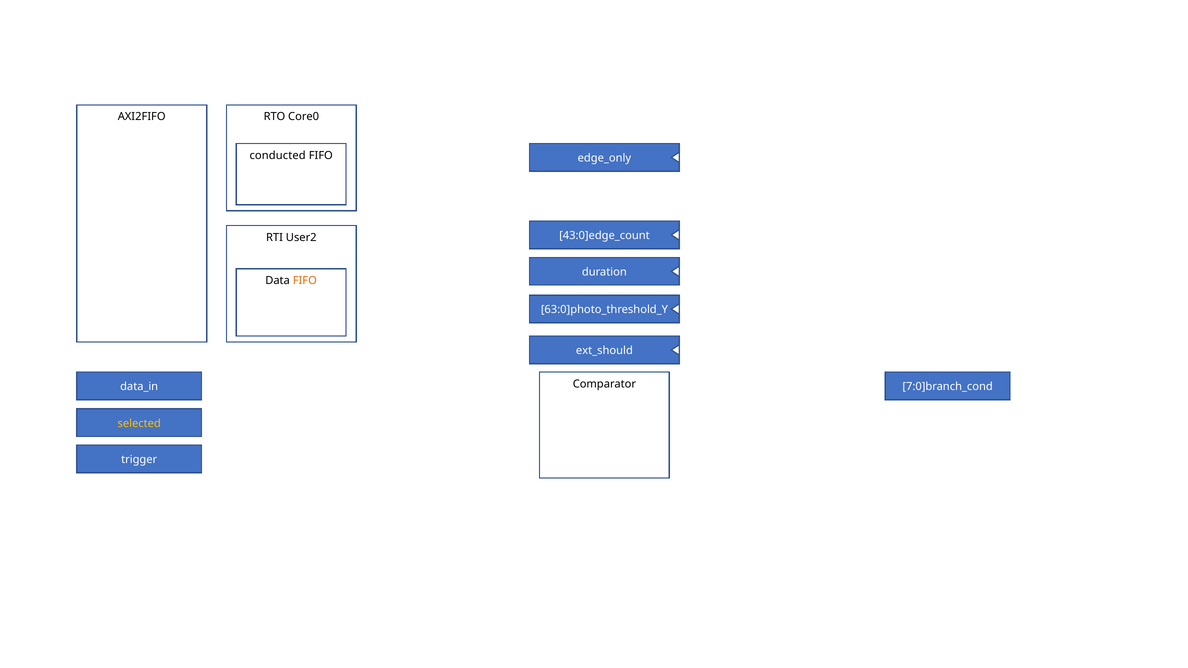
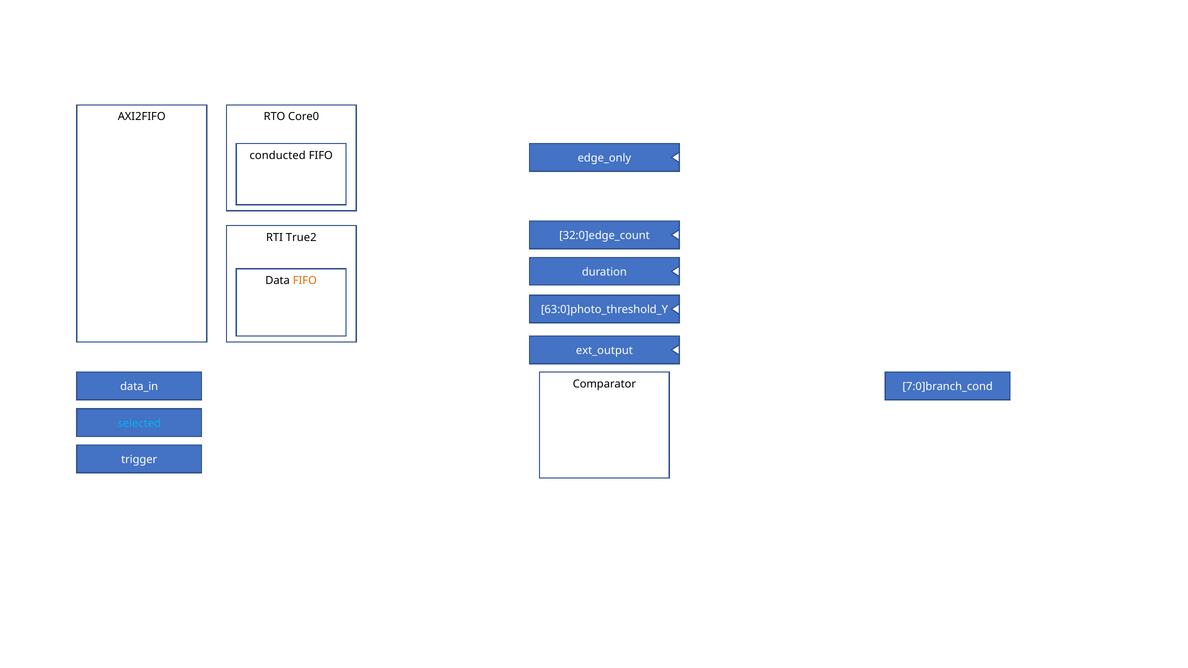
43:0]edge_count: 43:0]edge_count -> 32:0]edge_count
User2: User2 -> True2
ext_should: ext_should -> ext_output
selected colour: yellow -> light blue
